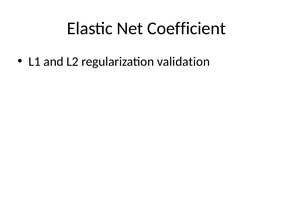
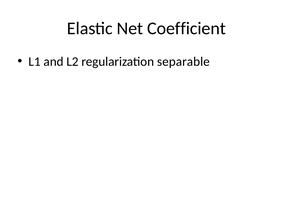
validation: validation -> separable
